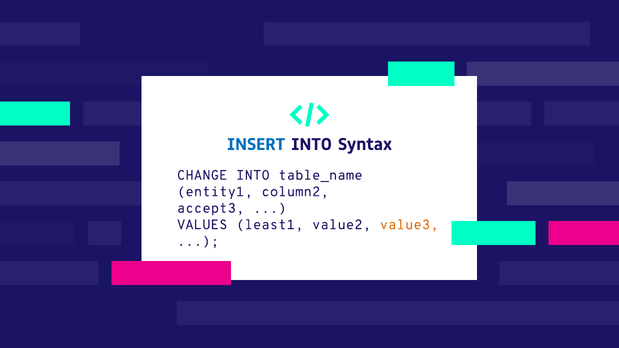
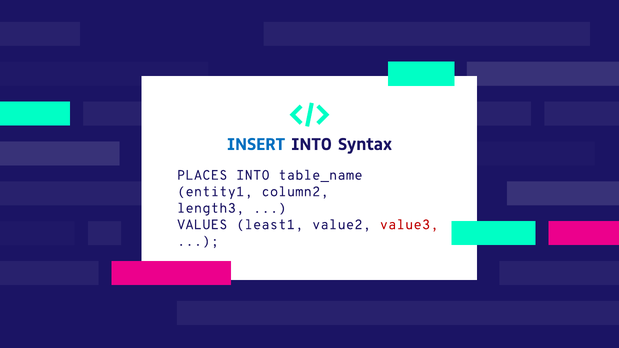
CHANGE: CHANGE -> PLACES
accept3: accept3 -> length3
value3 colour: orange -> red
